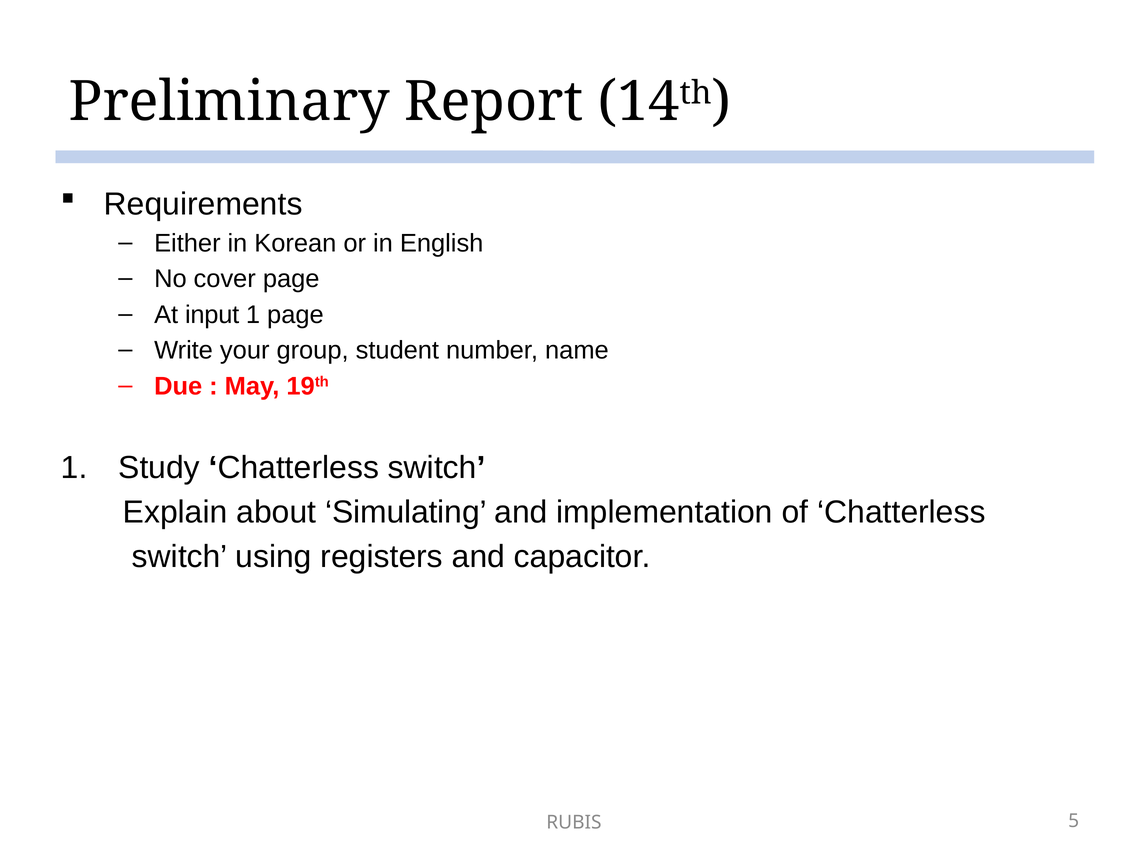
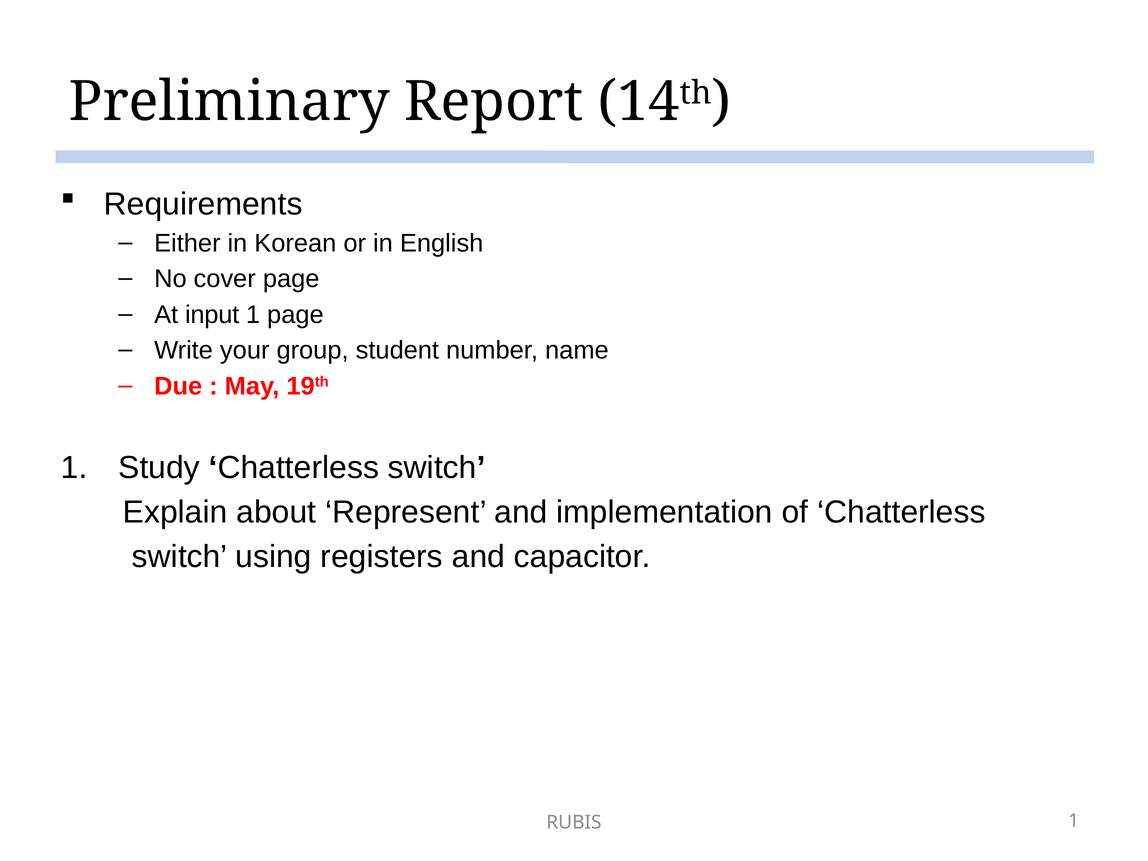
Simulating: Simulating -> Represent
RUBIS 5: 5 -> 1
